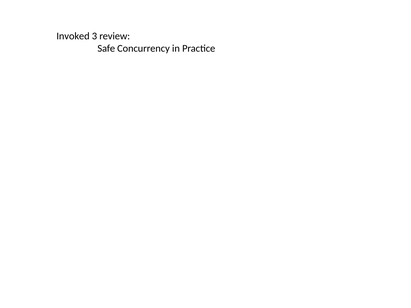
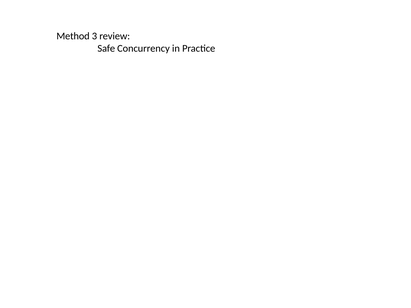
Invoked: Invoked -> Method
